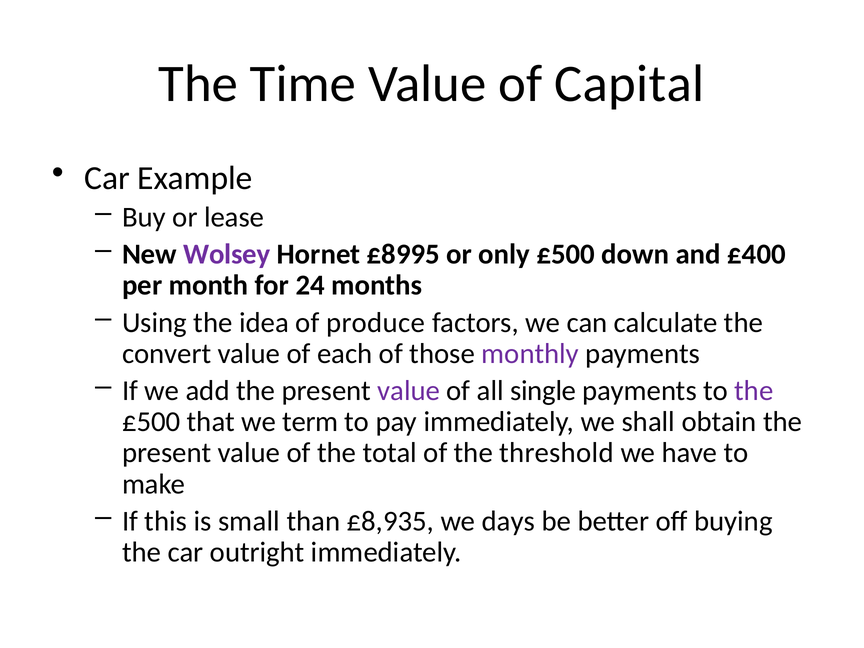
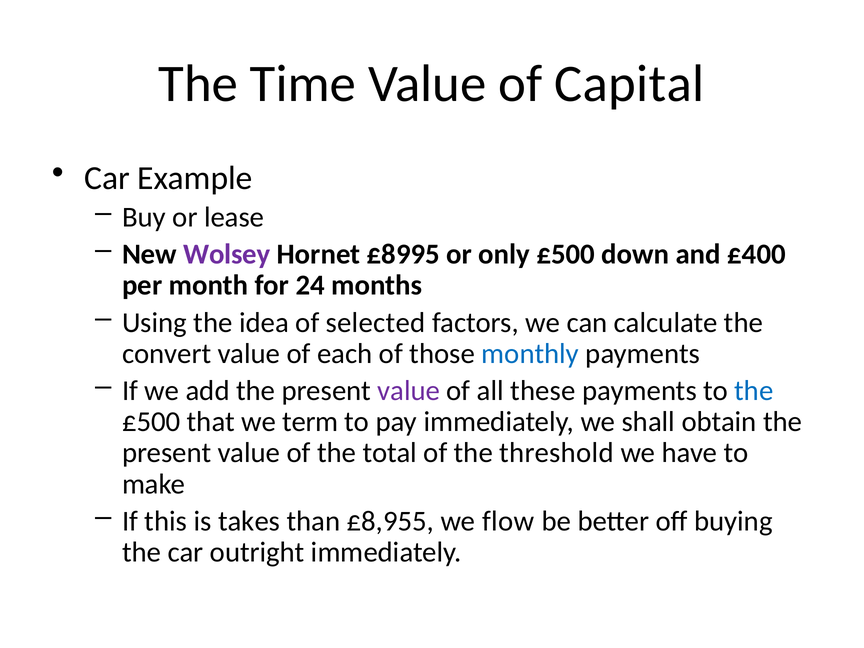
produce: produce -> selected
monthly colour: purple -> blue
single: single -> these
the at (754, 391) colour: purple -> blue
small: small -> takes
£8,935: £8,935 -> £8,955
days: days -> flow
